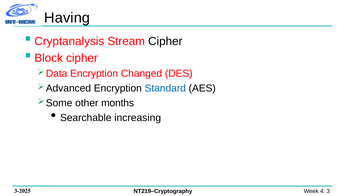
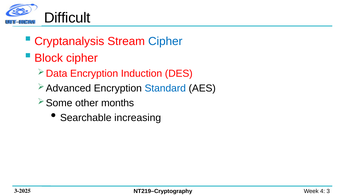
Having: Having -> Difficult
Cipher at (165, 41) colour: black -> blue
Changed: Changed -> Induction
